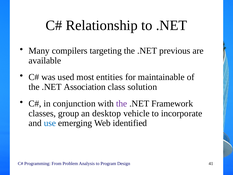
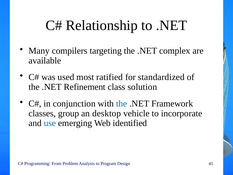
previous: previous -> complex
entities: entities -> ratified
maintainable: maintainable -> standardized
Association: Association -> Refinement
the at (122, 103) colour: purple -> blue
